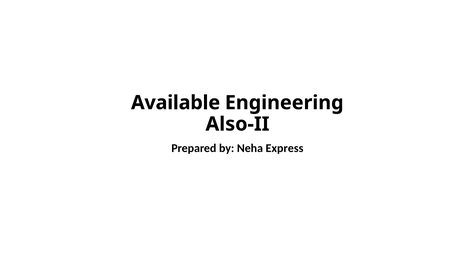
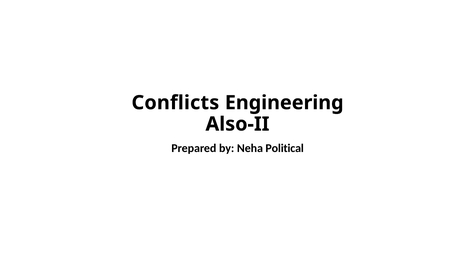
Available: Available -> Conflicts
Express: Express -> Political
